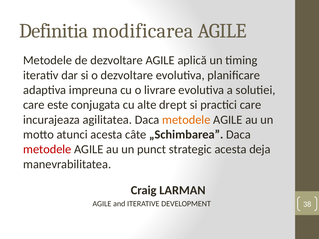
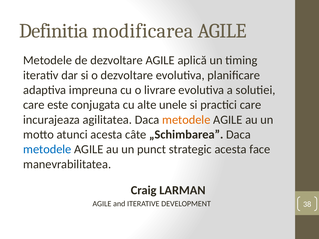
drept: drept -> unele
metodele at (47, 150) colour: red -> blue
deja: deja -> face
